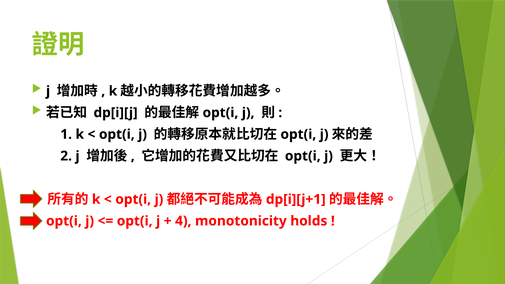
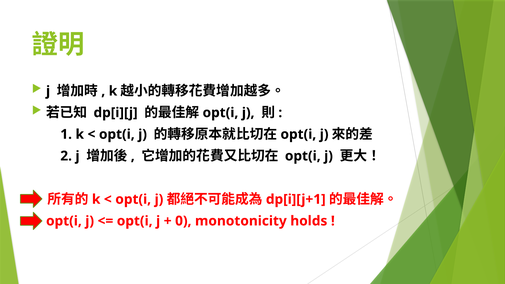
4: 4 -> 0
